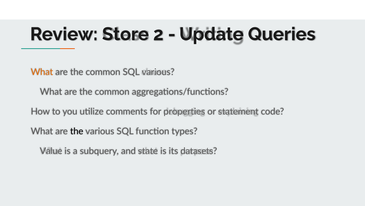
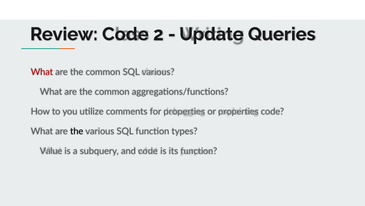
Review Store: Store -> Code
What at (42, 72) colour: orange -> red
or statement: statement -> properties
and state: state -> code
its datasets: datasets -> function
